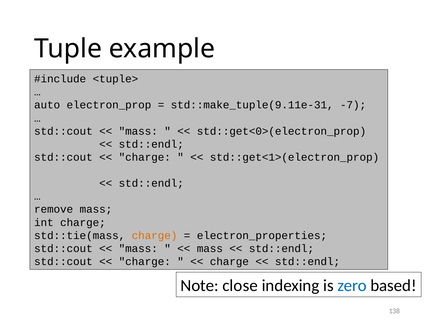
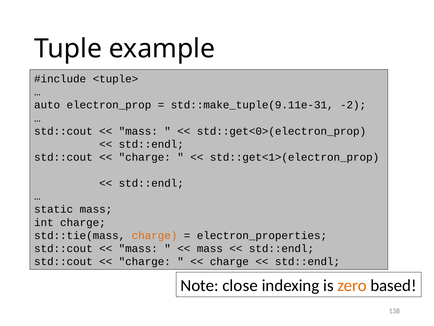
-7: -7 -> -2
remove: remove -> static
zero colour: blue -> orange
